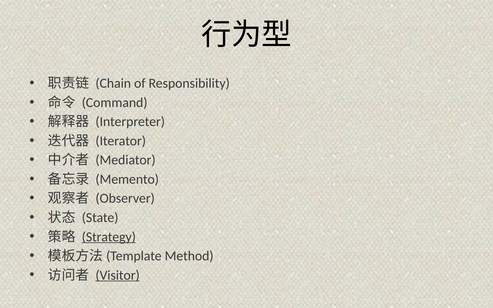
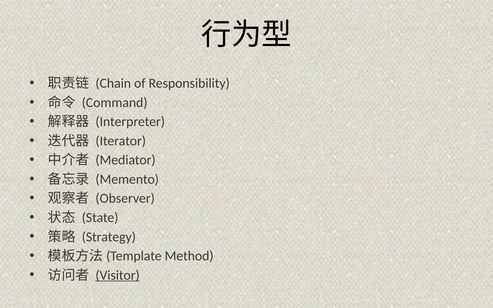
Strategy underline: present -> none
